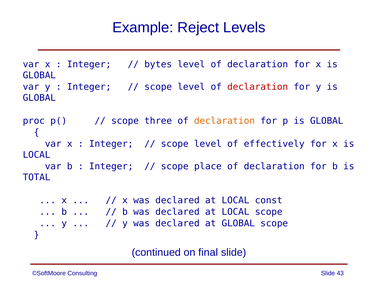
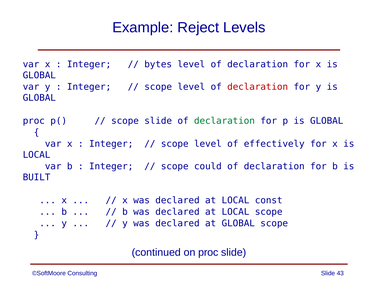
scope three: three -> slide
declaration at (224, 121) colour: orange -> green
place: place -> could
TOTAL: TOTAL -> BUILT
on final: final -> proc
